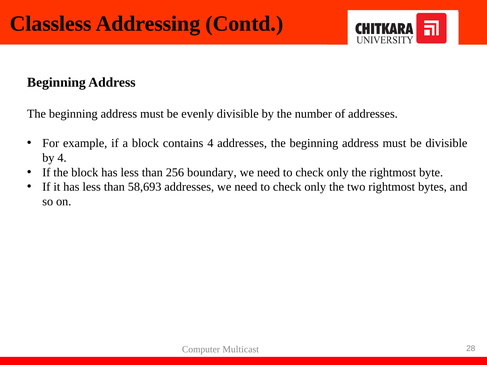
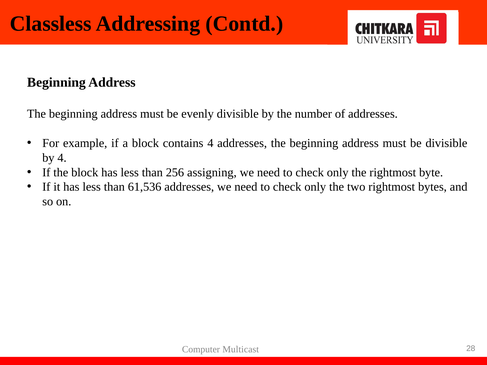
boundary: boundary -> assigning
58,693: 58,693 -> 61,536
